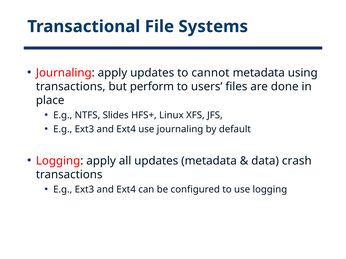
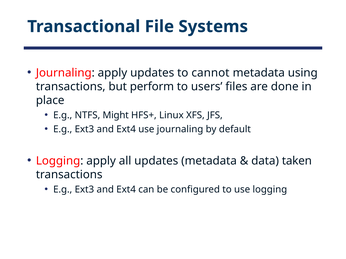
Slides: Slides -> Might
crash: crash -> taken
